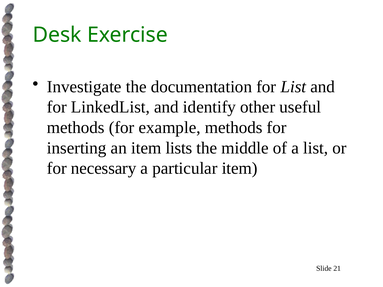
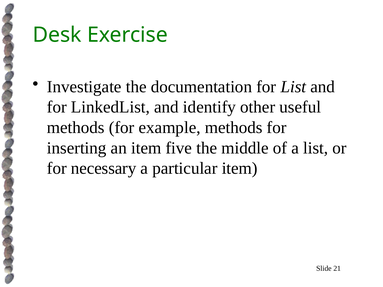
lists: lists -> five
